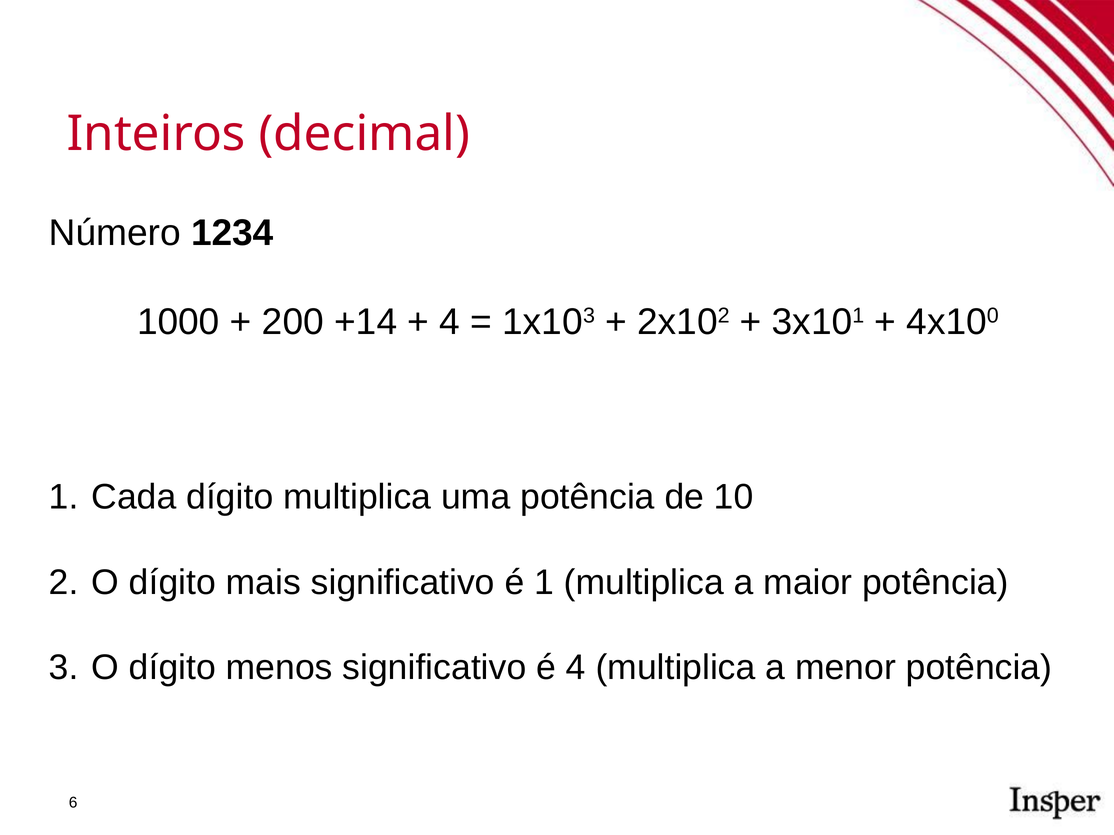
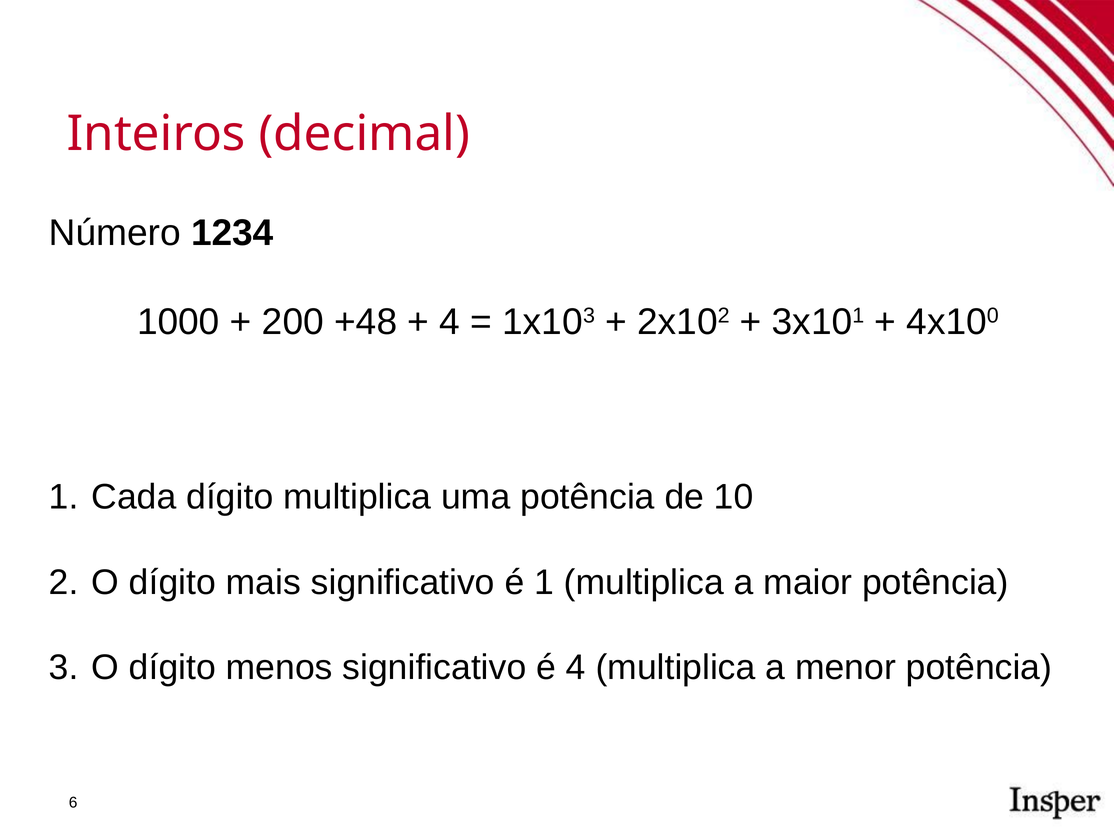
+14: +14 -> +48
